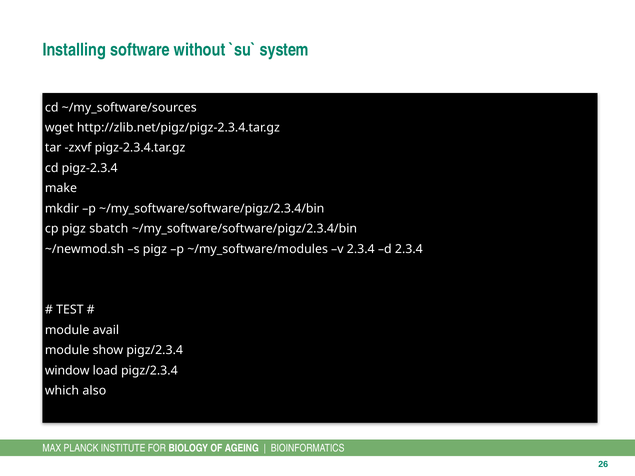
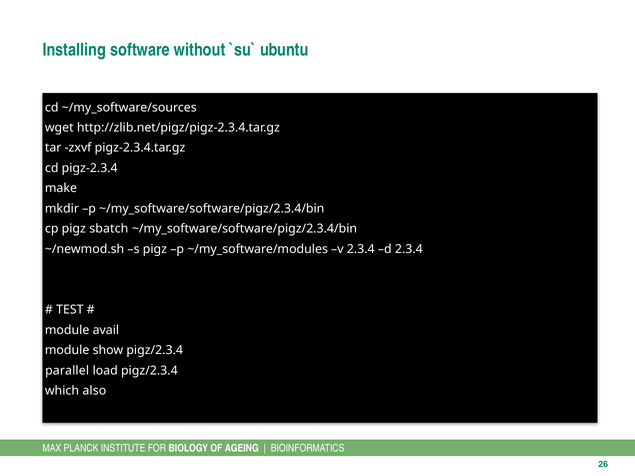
system: system -> ubuntu
window: window -> parallel
